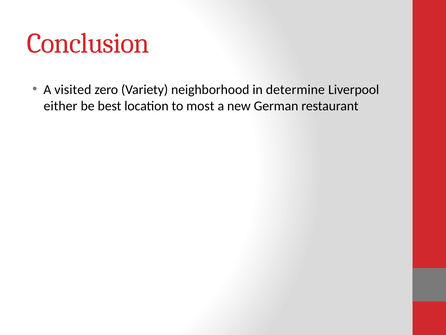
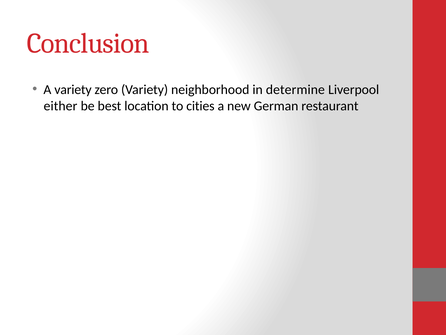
A visited: visited -> variety
most: most -> cities
